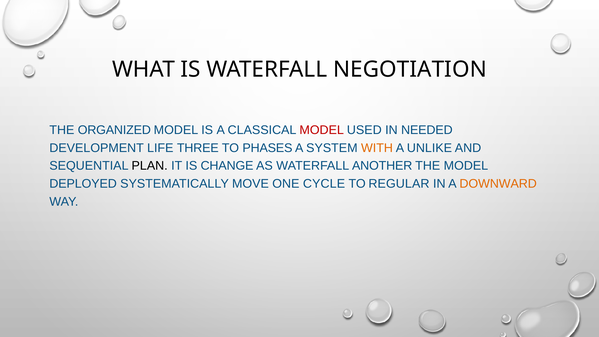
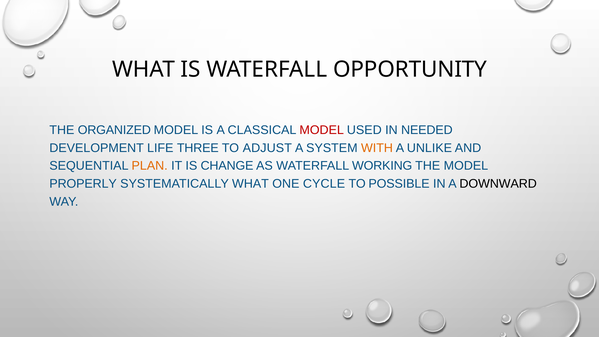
NEGOTIATION: NEGOTIATION -> OPPORTUNITY
PHASES: PHASES -> ADJUST
PLAN colour: black -> orange
ANOTHER: ANOTHER -> WORKING
DEPLOYED: DEPLOYED -> PROPERLY
SYSTEMATICALLY MOVE: MOVE -> WHAT
REGULAR: REGULAR -> POSSIBLE
DOWNWARD colour: orange -> black
